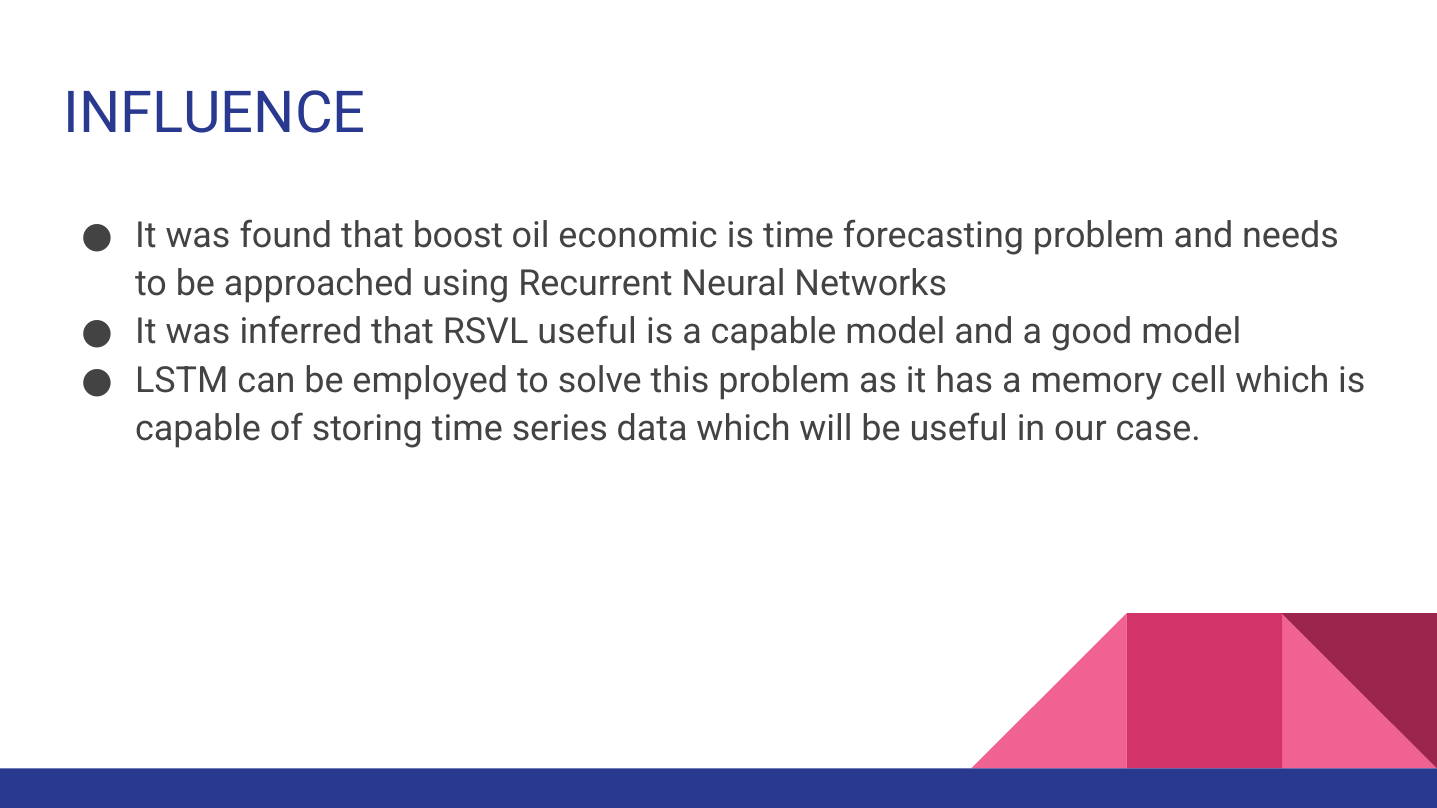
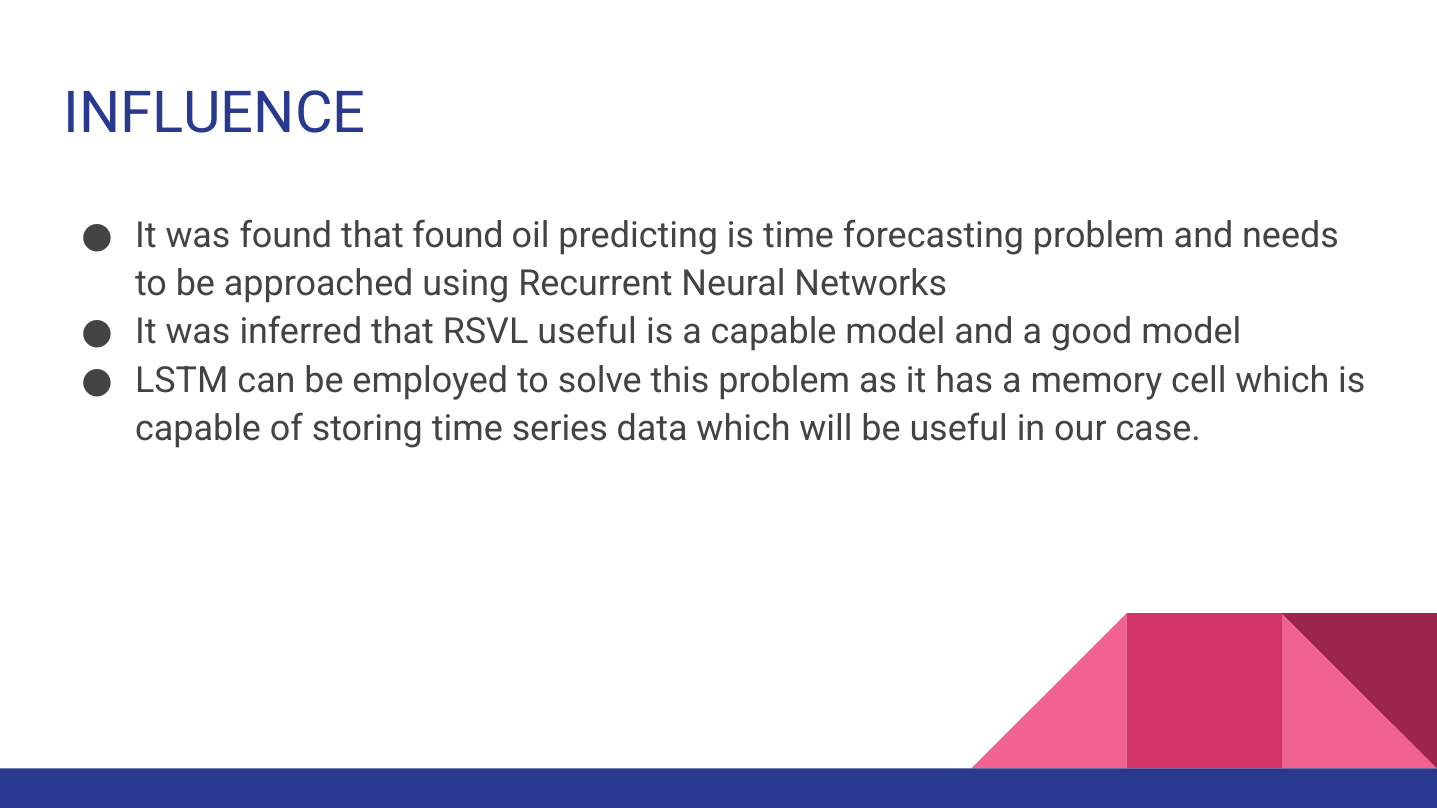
that boost: boost -> found
economic: economic -> predicting
